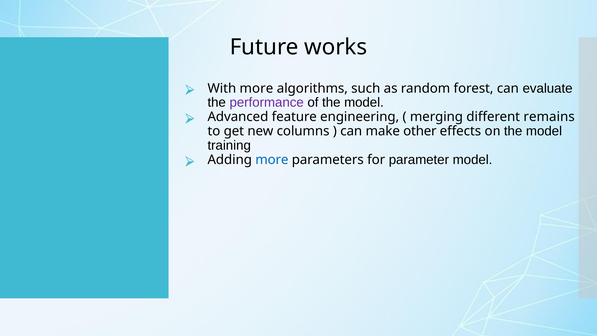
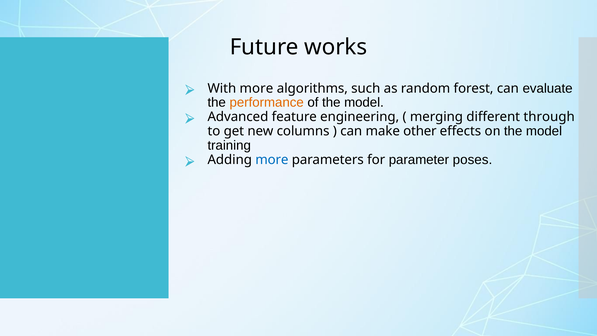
performance colour: purple -> orange
remains: remains -> through
parameter model: model -> poses
